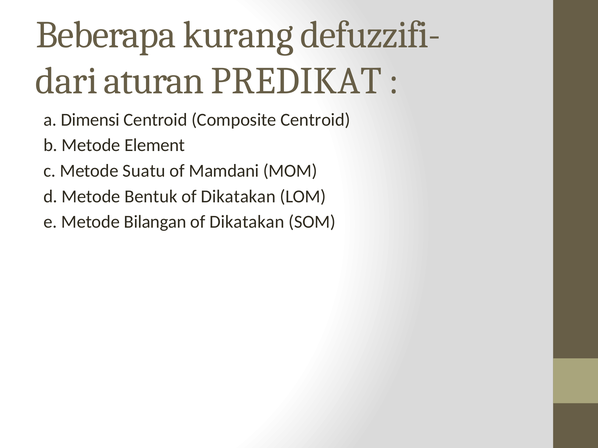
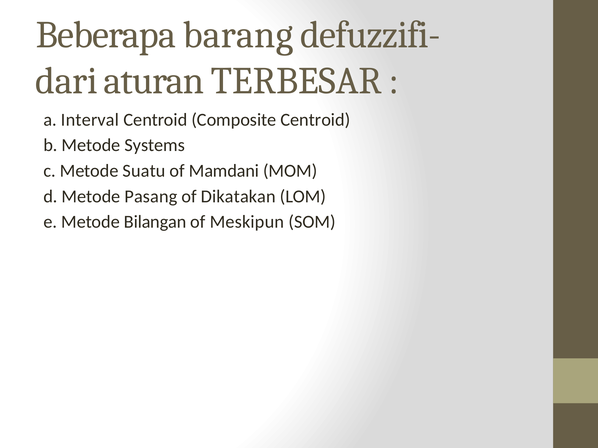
kurang: kurang -> barang
PREDIKAT: PREDIKAT -> TERBESAR
Dimensi: Dimensi -> Interval
Element: Element -> Systems
Bentuk: Bentuk -> Pasang
Dikatakan at (247, 222): Dikatakan -> Meskipun
